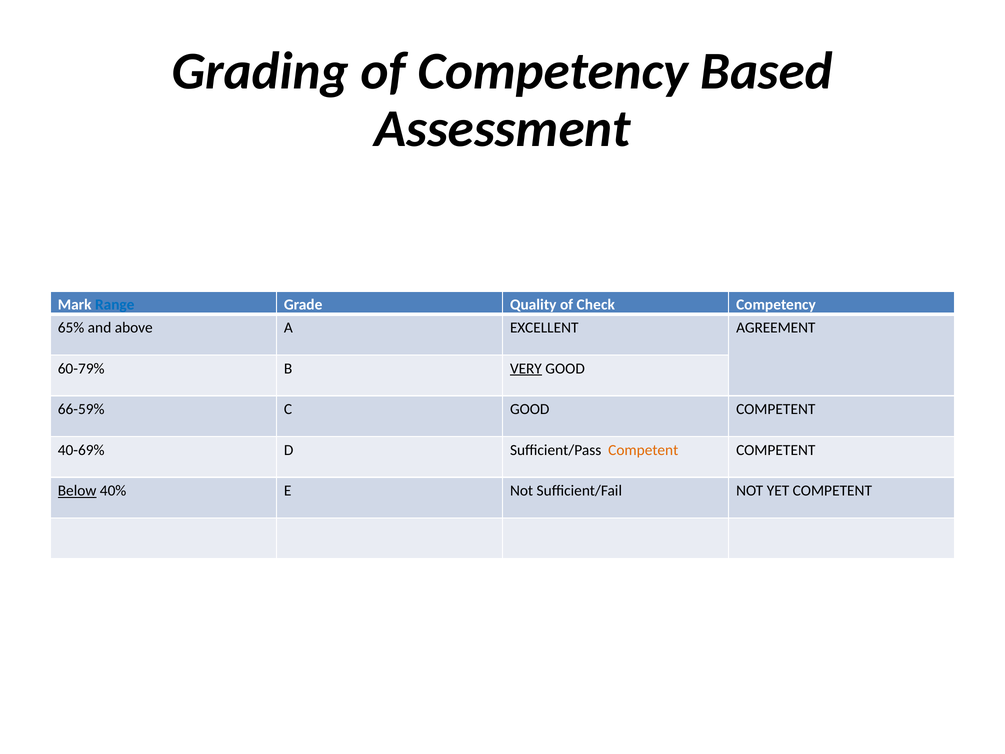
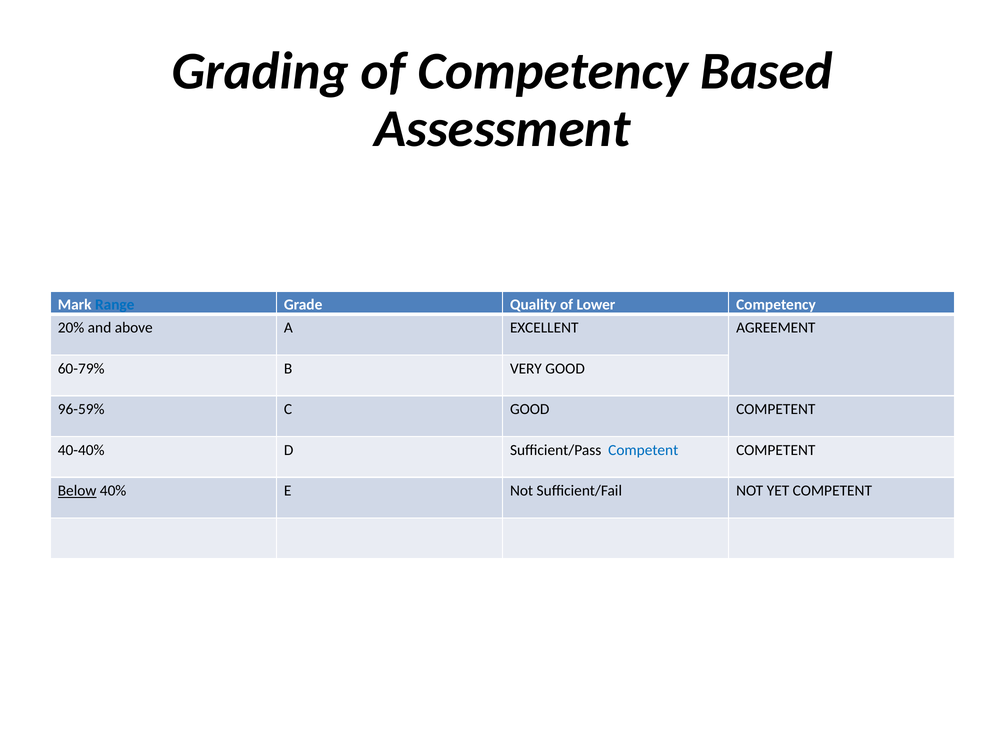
Check: Check -> Lower
65%: 65% -> 20%
VERY underline: present -> none
66-59%: 66-59% -> 96-59%
40-69%: 40-69% -> 40-40%
Competent at (643, 450) colour: orange -> blue
